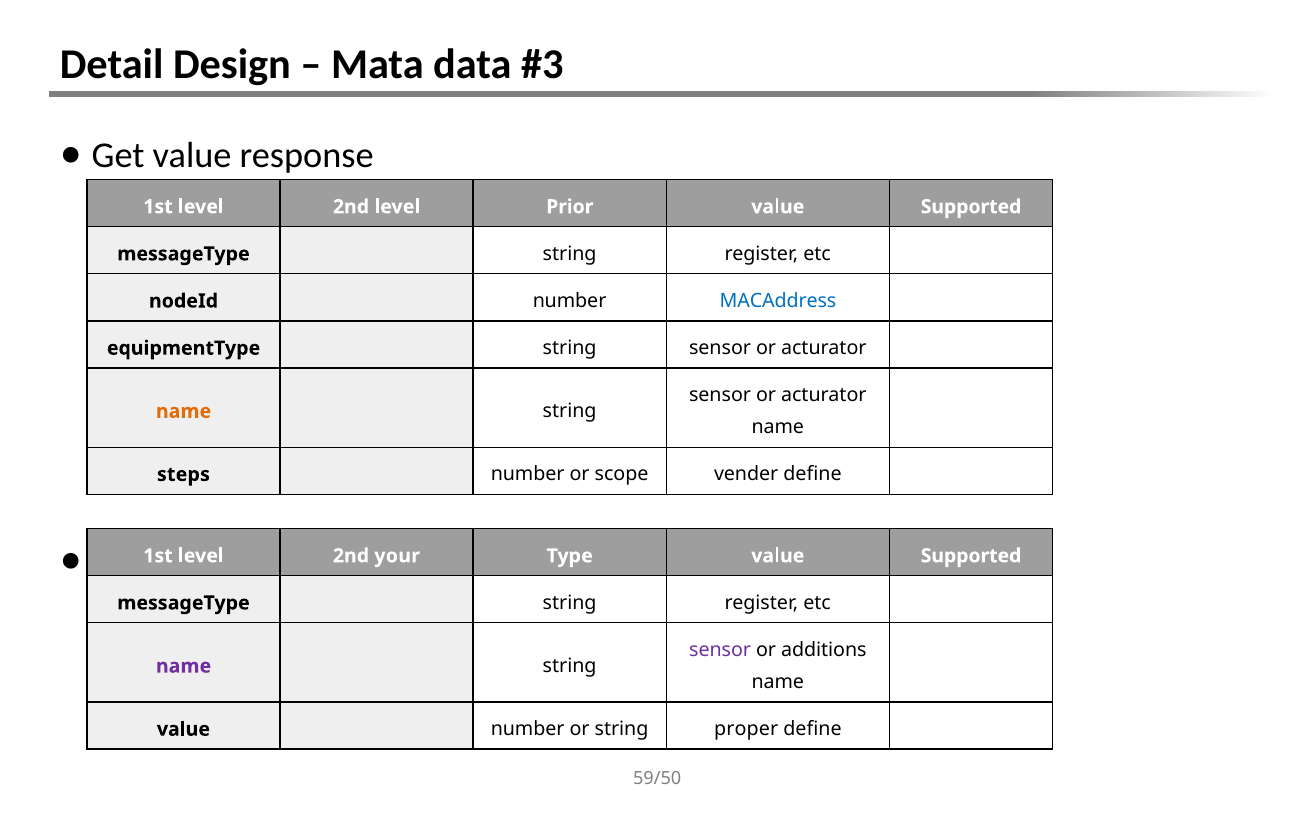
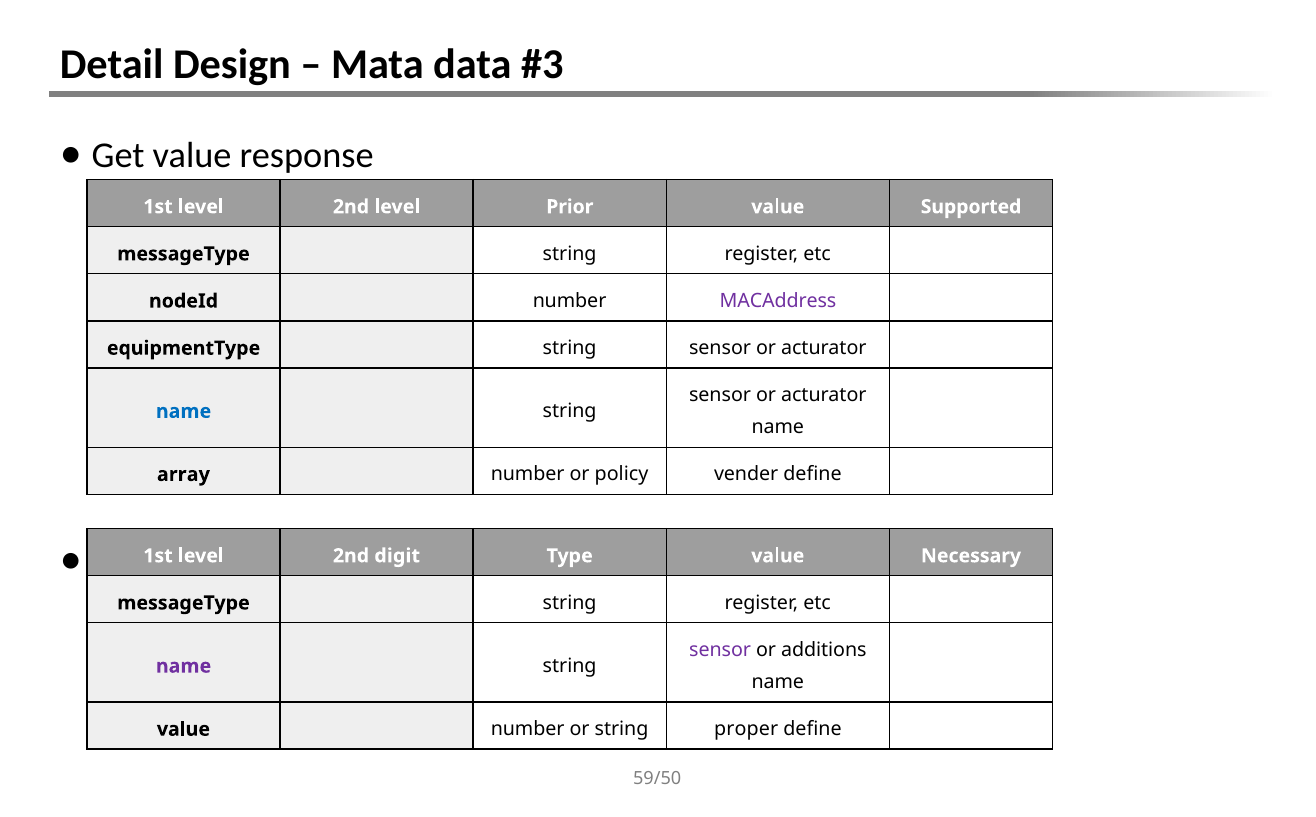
MACAddress colour: blue -> purple
name at (184, 411) colour: orange -> blue
steps: steps -> array
scope: scope -> policy
your: your -> digit
Type value Supported: Supported -> Necessary
